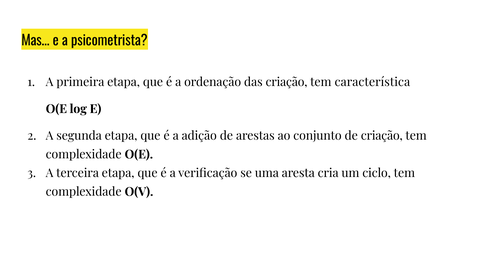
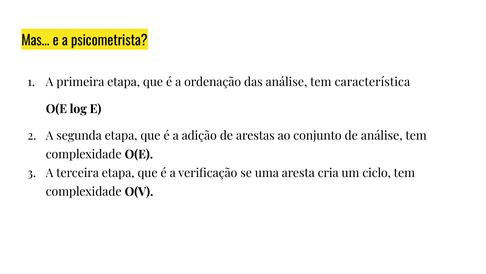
das criação: criação -> análise
de criação: criação -> análise
